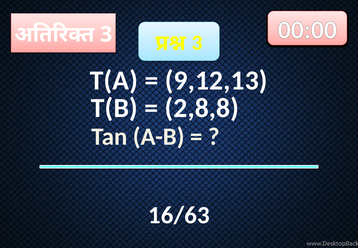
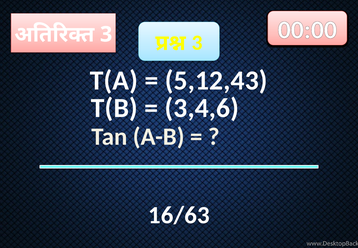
9,12,13: 9,12,13 -> 5,12,43
2,8,8: 2,8,8 -> 3,4,6
